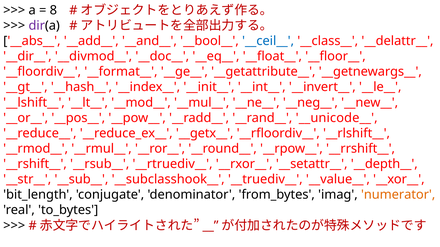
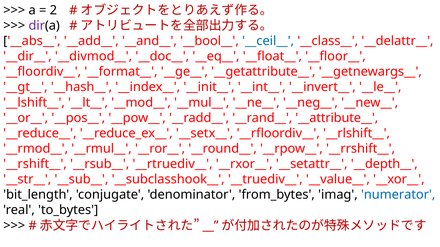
8: 8 -> 2
__unicode__: __unicode__ -> __attribute__
__getx__: __getx__ -> __setx__
numerator colour: orange -> blue
